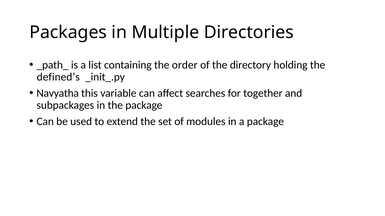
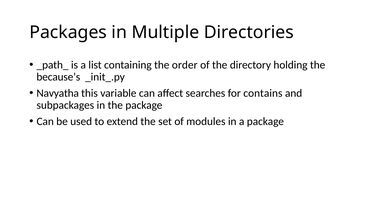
defined’s: defined’s -> because’s
together: together -> contains
